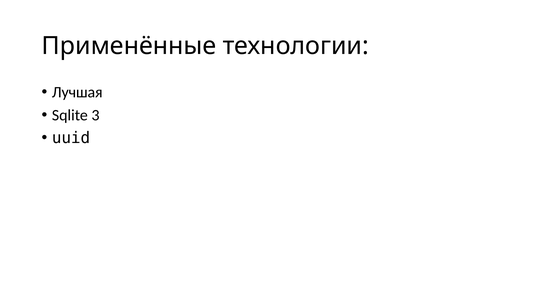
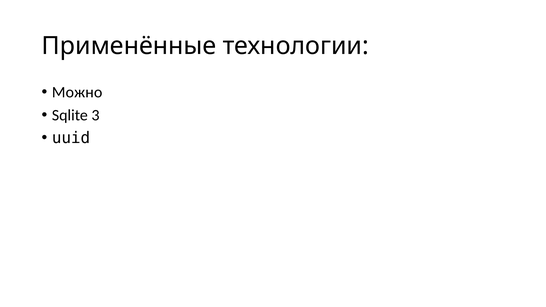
Лучшая: Лучшая -> Можно
